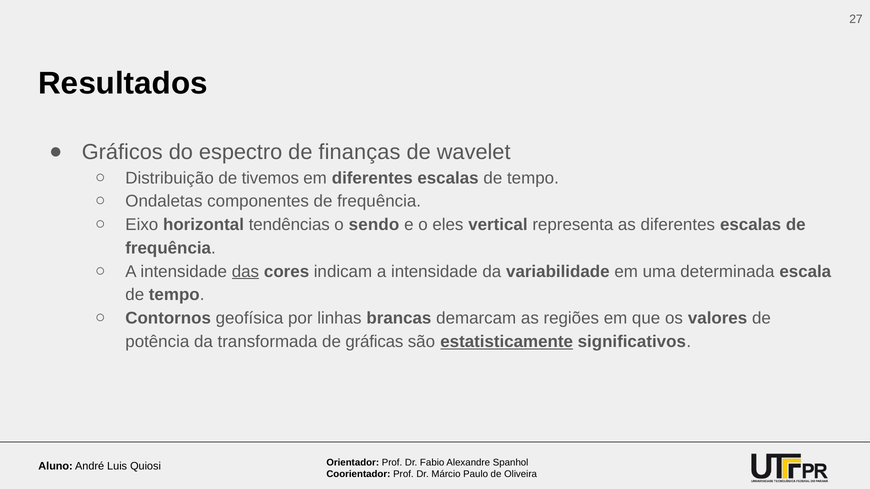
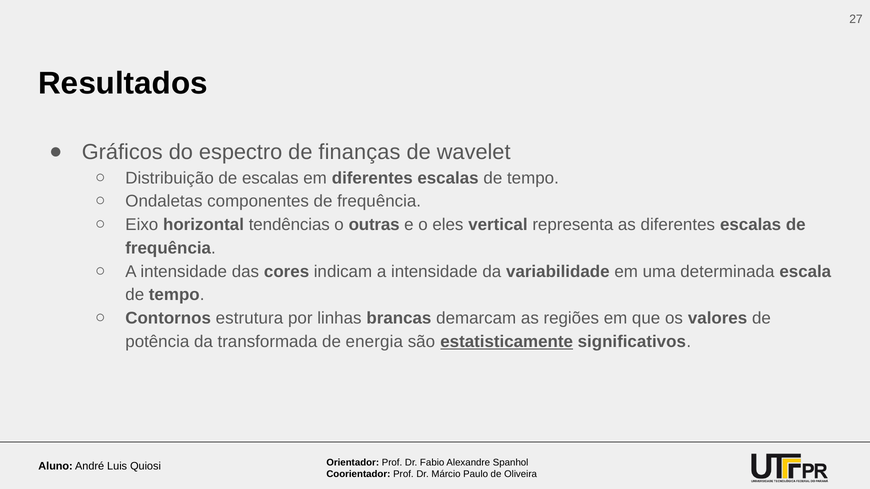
de tivemos: tivemos -> escalas
sendo: sendo -> outras
das underline: present -> none
geofísica: geofísica -> estrutura
gráficas: gráficas -> energia
